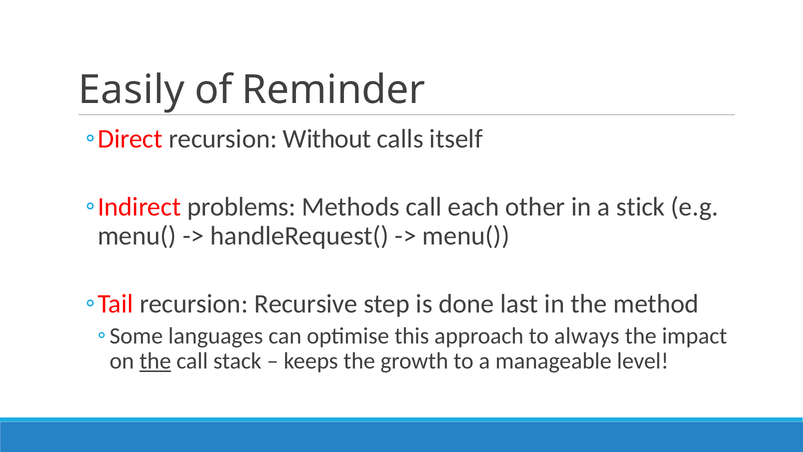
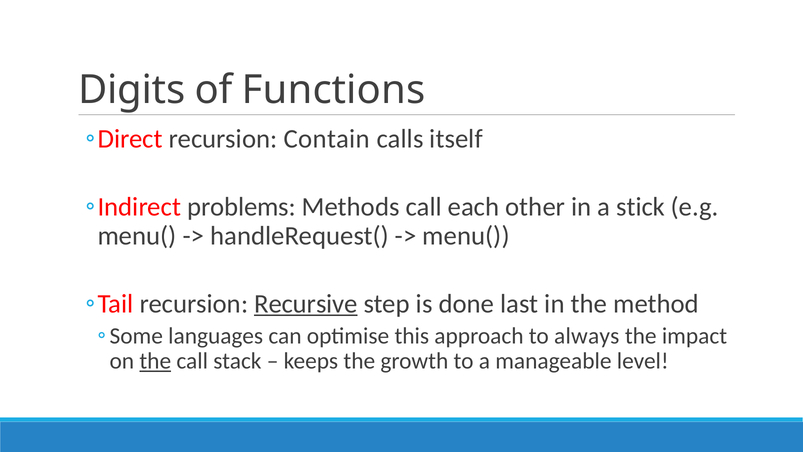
Easily: Easily -> Digits
Reminder: Reminder -> Functions
Without: Without -> Contain
Recursive underline: none -> present
